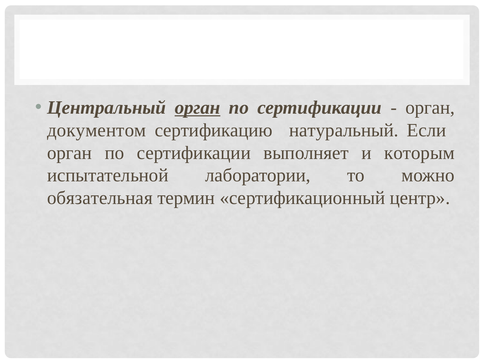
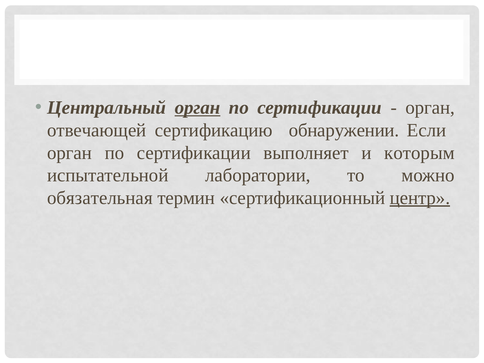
документом: документом -> отвечающей
натуральный: натуральный -> обнаружении
центр underline: none -> present
